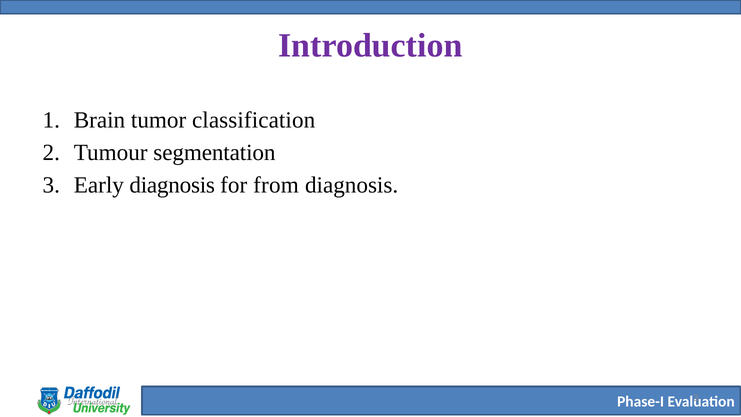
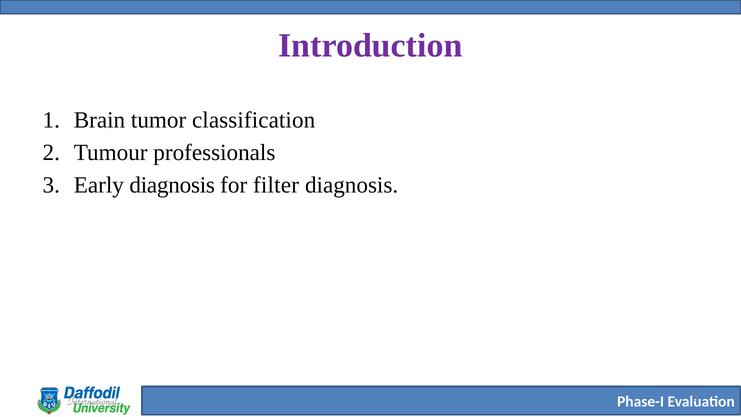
segmentation: segmentation -> professionals
from: from -> filter
